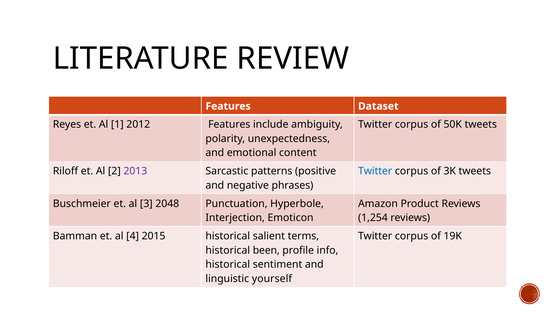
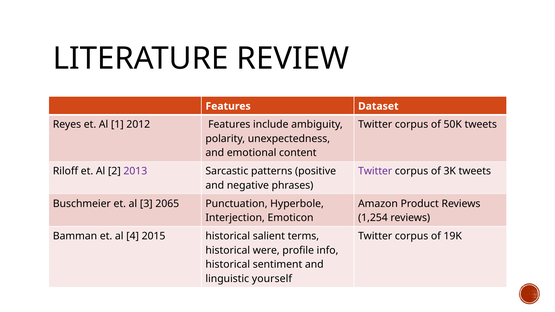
Twitter at (375, 171) colour: blue -> purple
2048: 2048 -> 2065
been: been -> were
